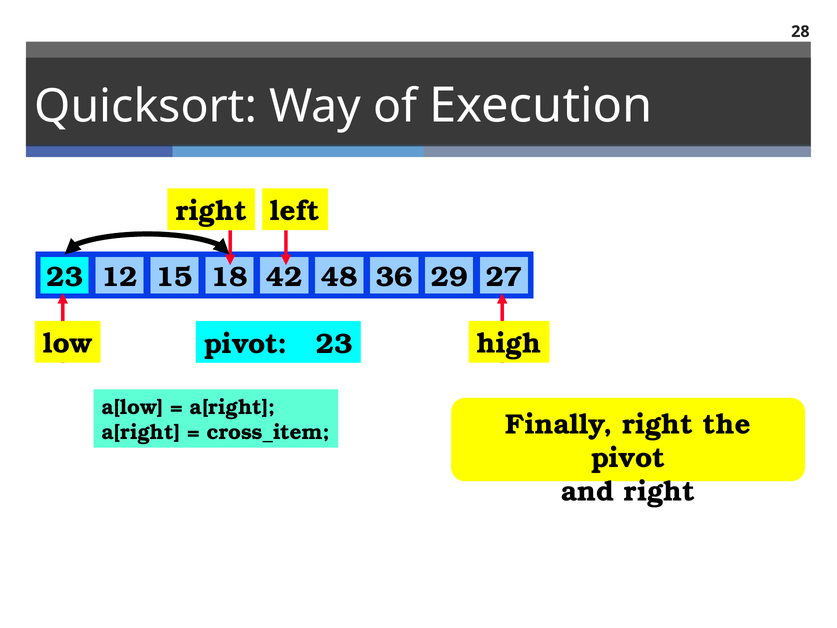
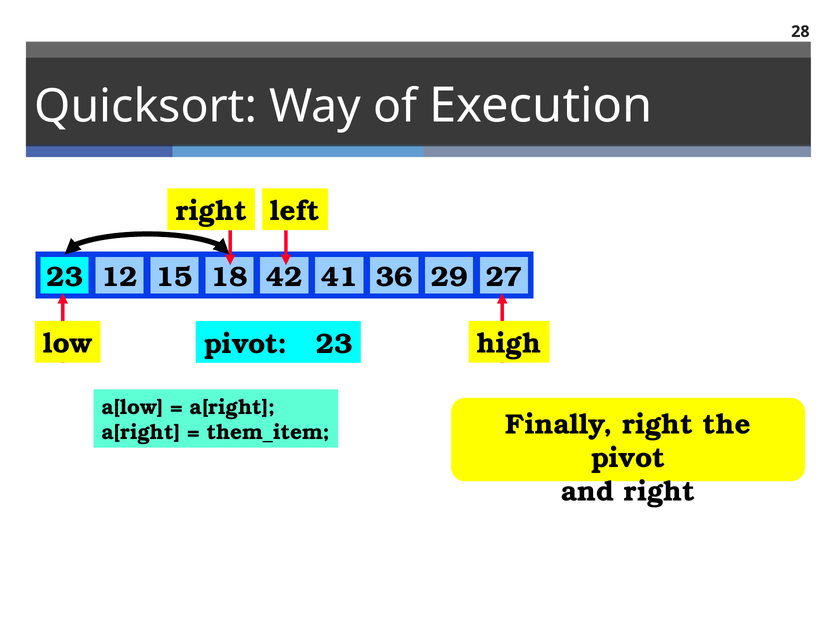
48: 48 -> 41
cross_item: cross_item -> them_item
